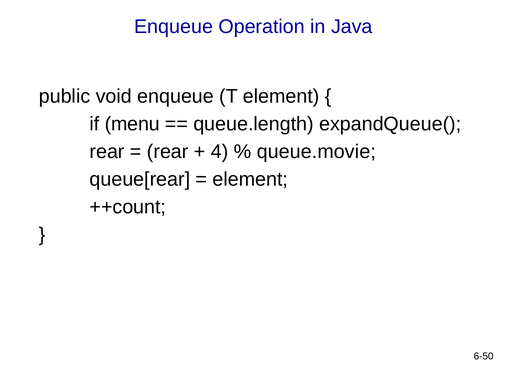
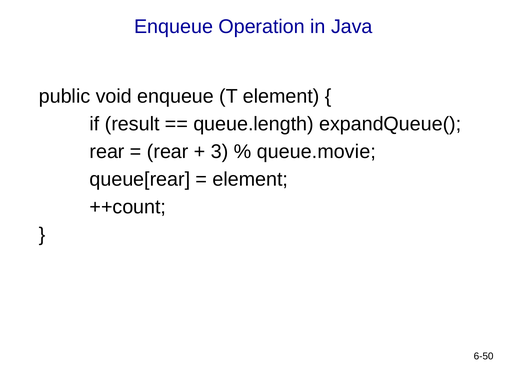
menu: menu -> result
4: 4 -> 3
